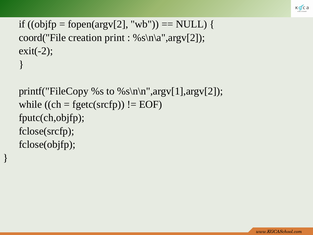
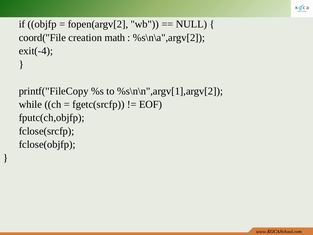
print: print -> math
exit(-2: exit(-2 -> exit(-4
